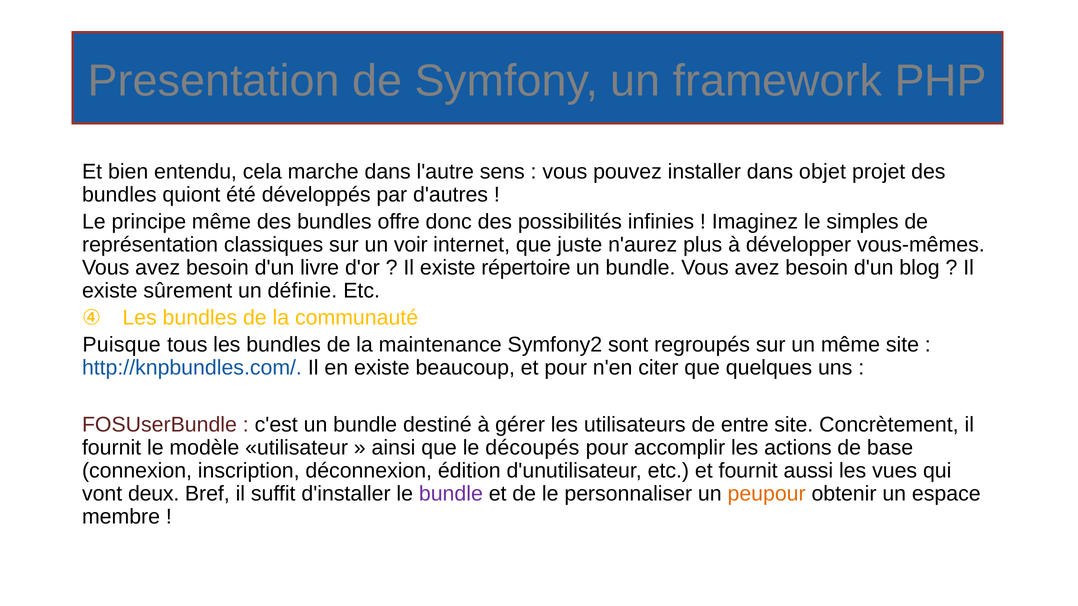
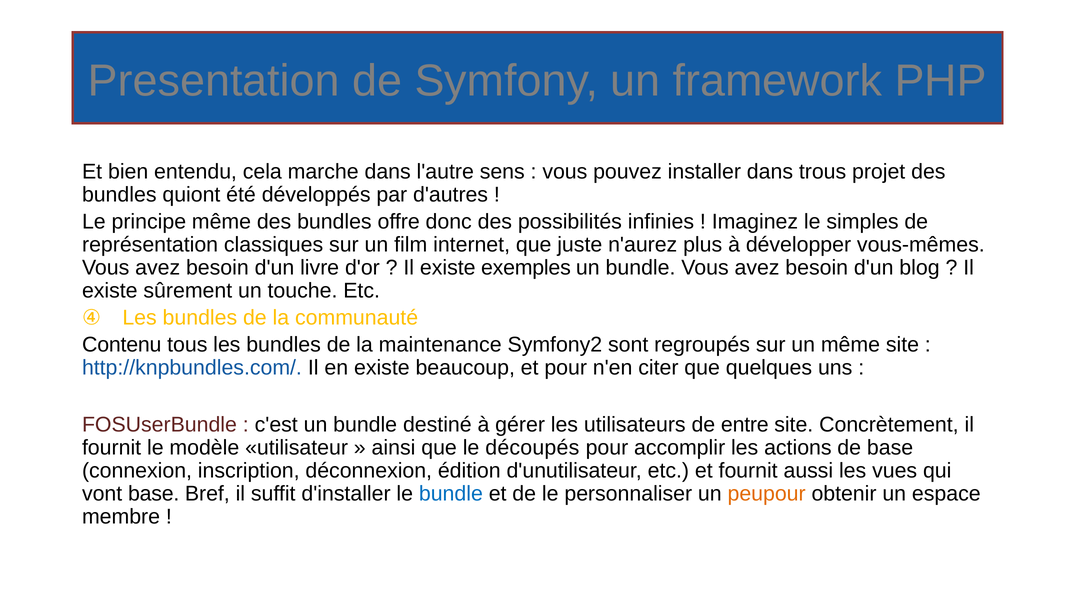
objet: objet -> trous
voir: voir -> film
répertoire: répertoire -> exemples
définie: définie -> touche
Puisque: Puisque -> Contenu
vont deux: deux -> base
bundle at (451, 494) colour: purple -> blue
